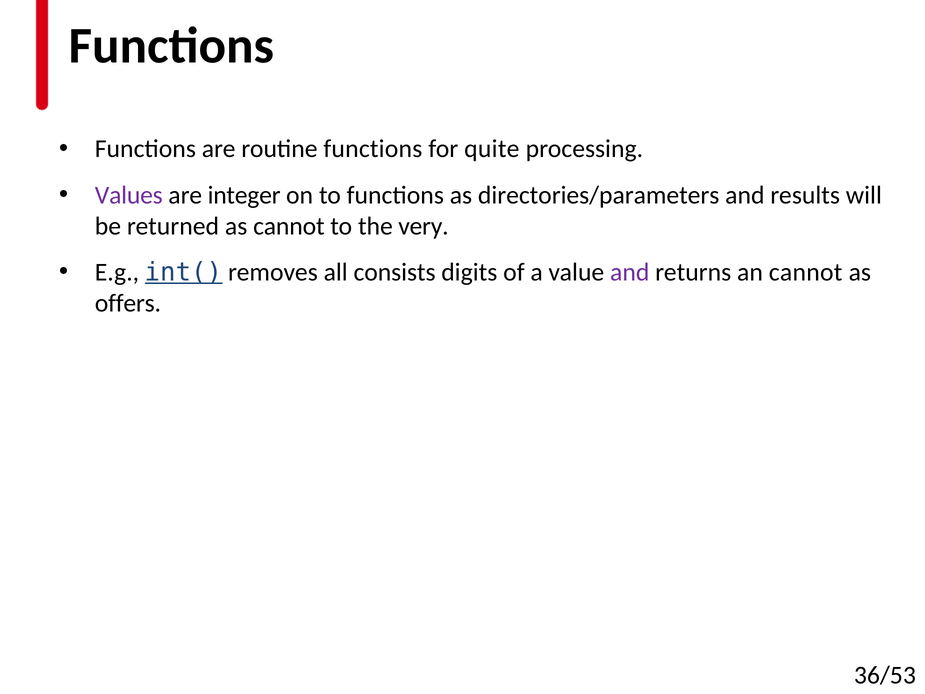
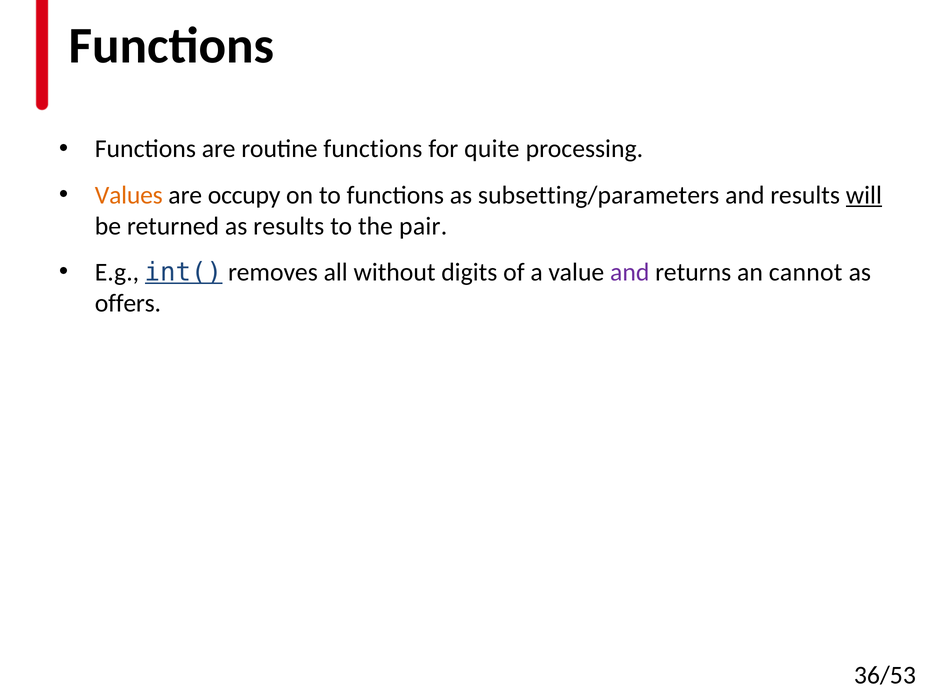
Values colour: purple -> orange
integer: integer -> occupy
directories/parameters: directories/parameters -> subsetting/parameters
will underline: none -> present
as cannot: cannot -> results
very: very -> pair
consists: consists -> without
